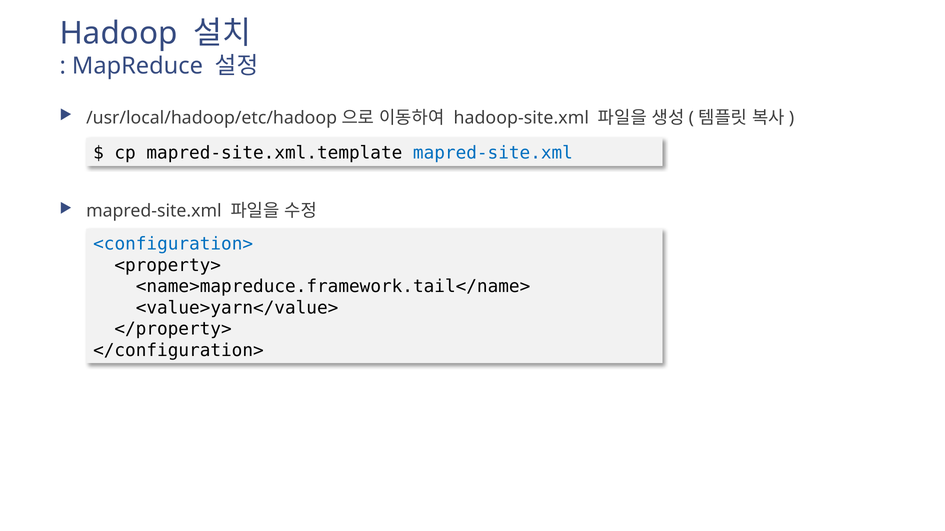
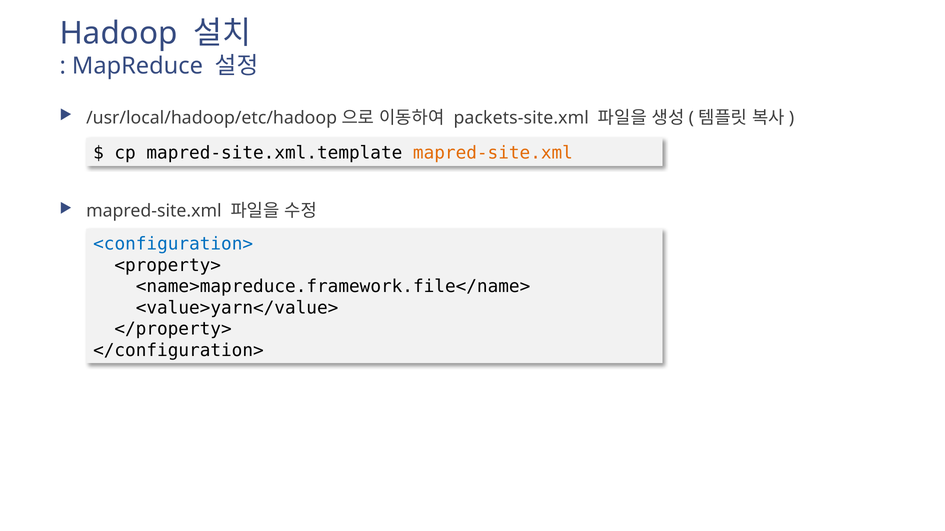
hadoop-site.xml: hadoop-site.xml -> packets-site.xml
mapred-site.xml at (493, 153) colour: blue -> orange
<name>mapreduce.framework.tail</name>: <name>mapreduce.framework.tail</name> -> <name>mapreduce.framework.file</name>
